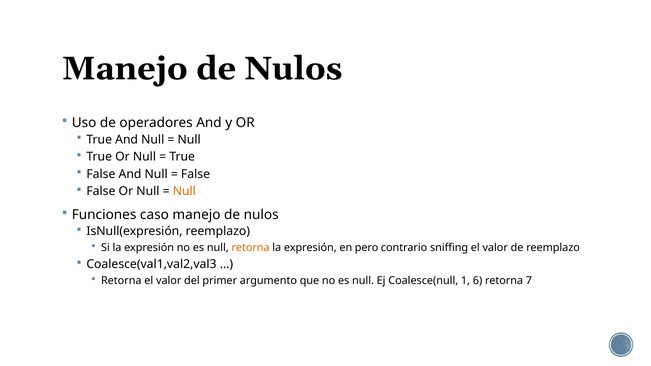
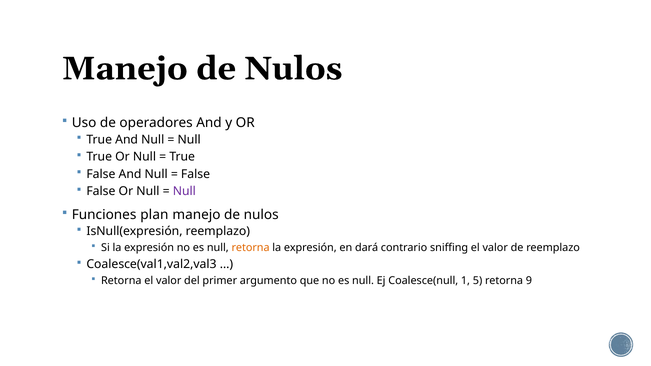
Null at (184, 191) colour: orange -> purple
caso: caso -> plan
pero: pero -> dará
6: 6 -> 5
7: 7 -> 9
